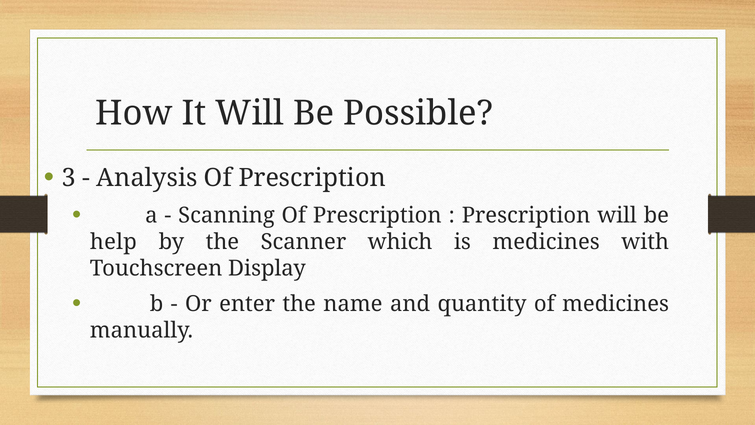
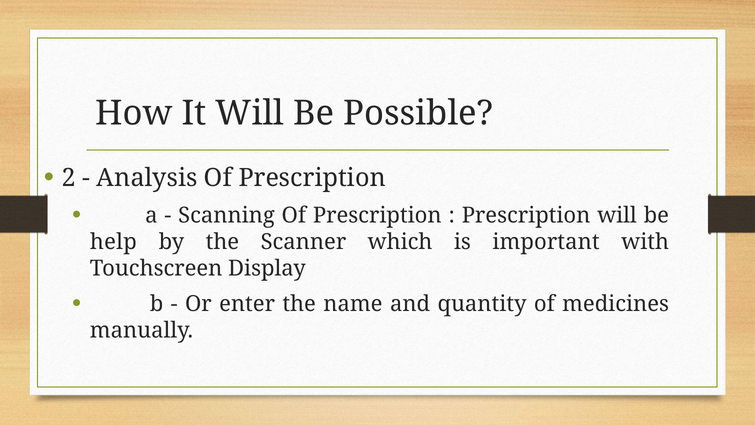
3: 3 -> 2
is medicines: medicines -> important
